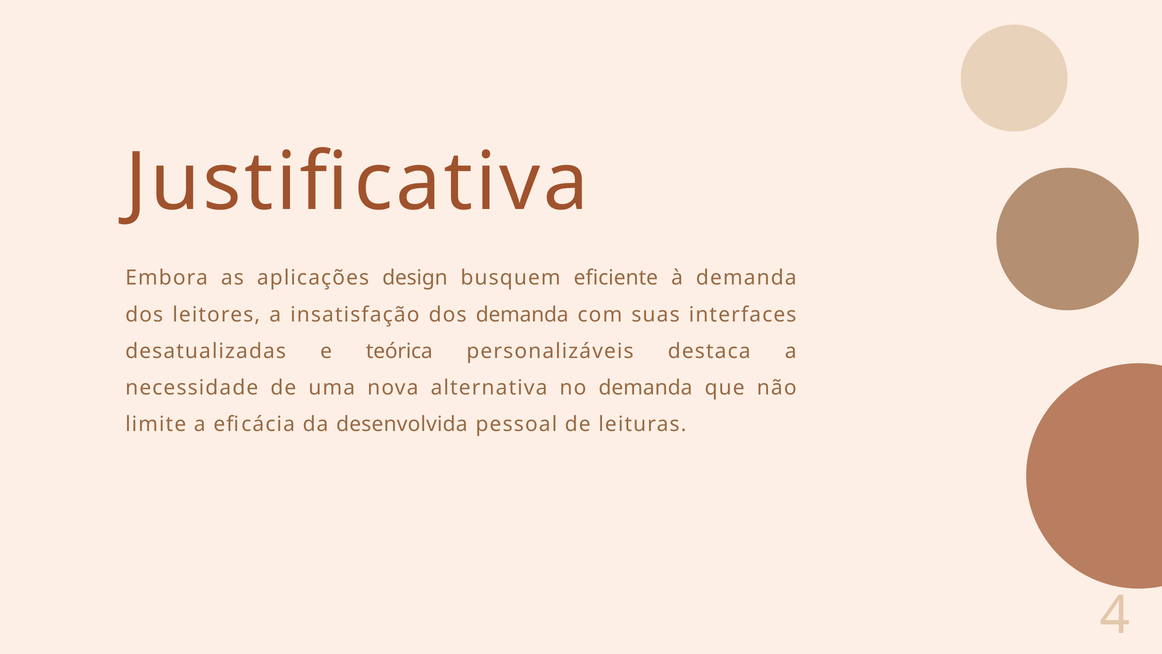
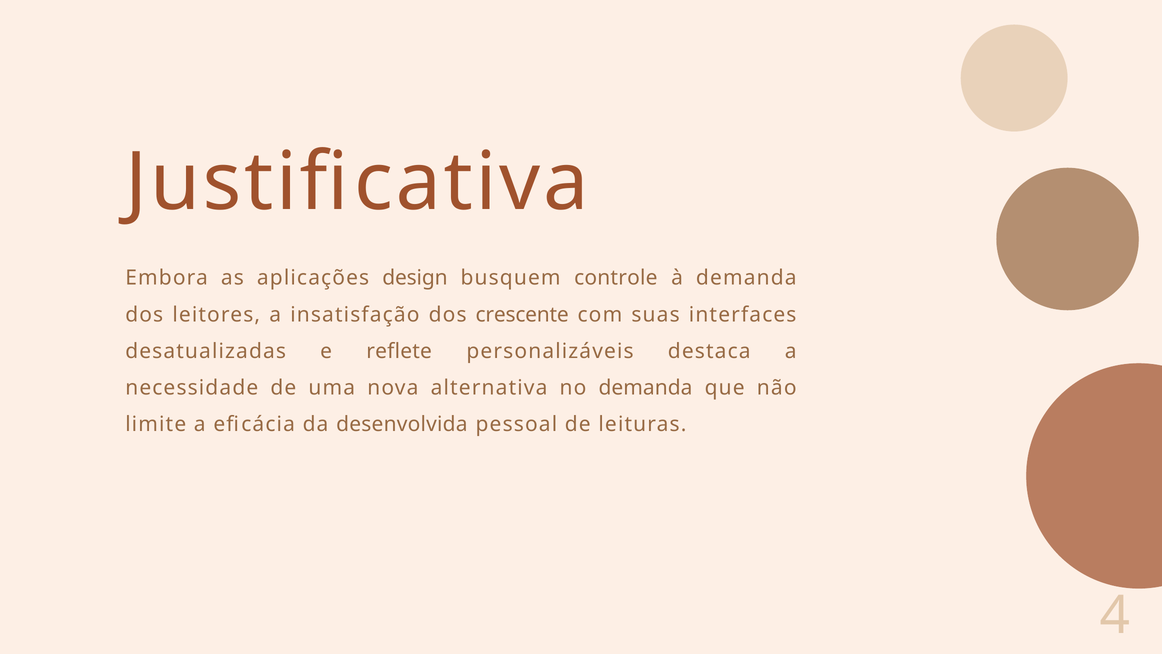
eficiente: eficiente -> controle
dos demanda: demanda -> crescente
teórica: teórica -> reflete
